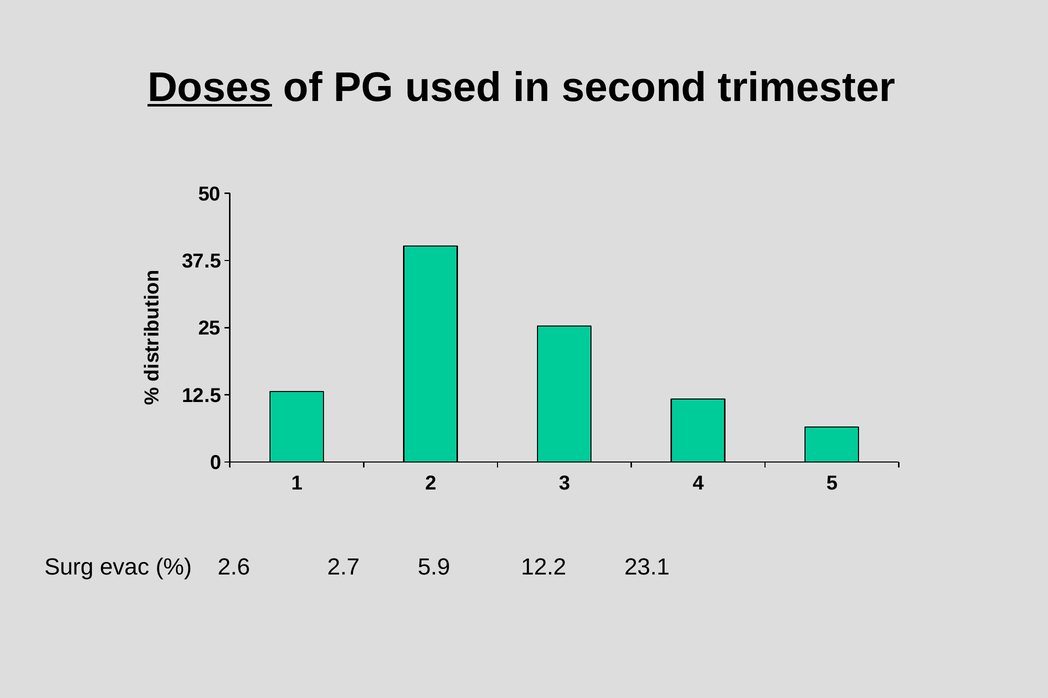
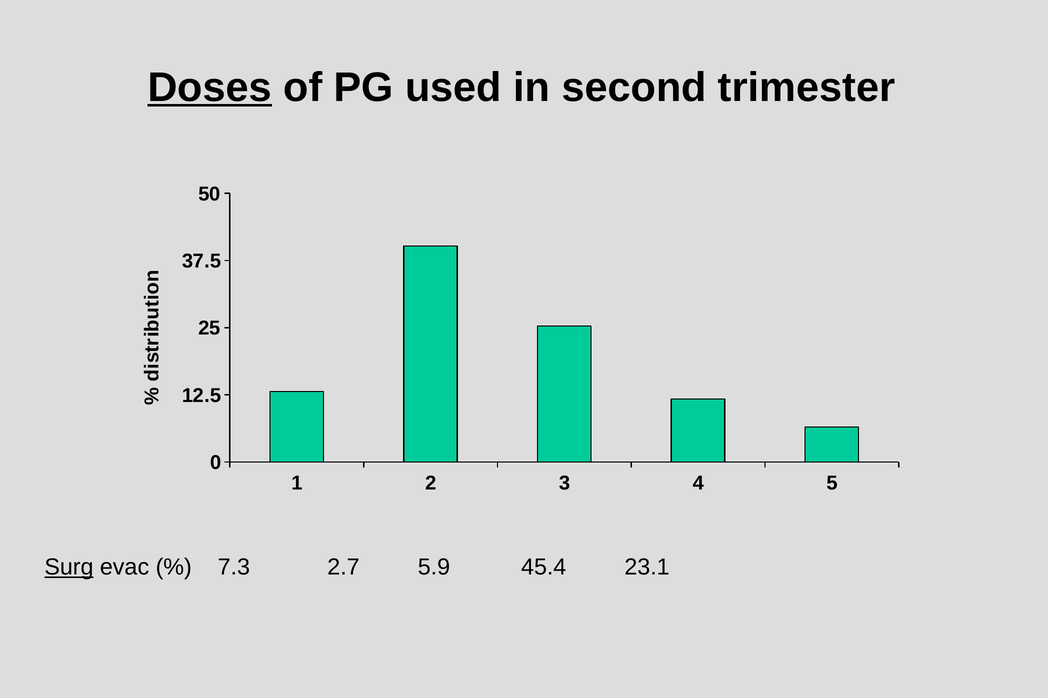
Surg underline: none -> present
2.6: 2.6 -> 7.3
12.2: 12.2 -> 45.4
